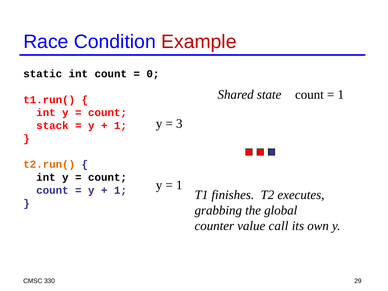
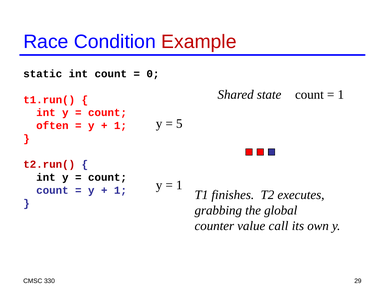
3: 3 -> 5
stack: stack -> often
t2.run( colour: orange -> red
